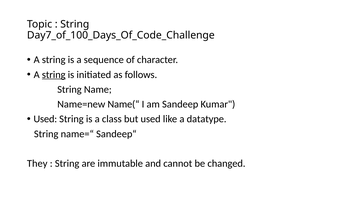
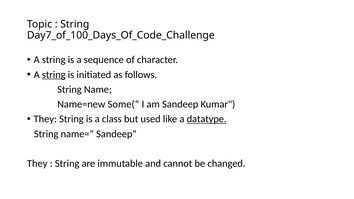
Name(“: Name(“ -> Some(“
Used at (45, 119): Used -> They
datatype underline: none -> present
